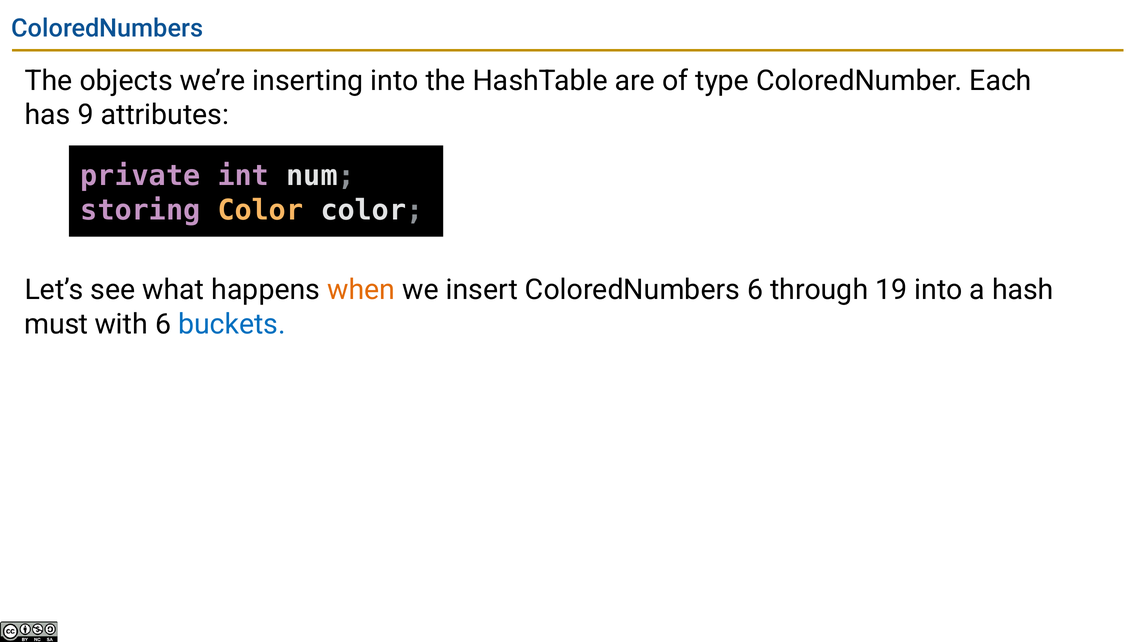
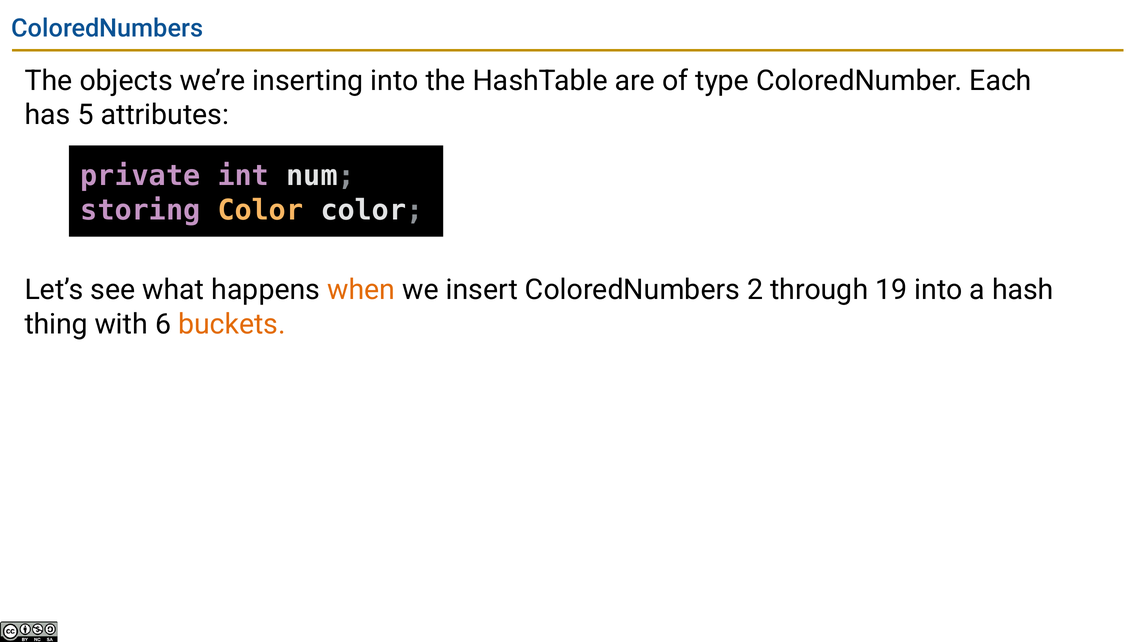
9: 9 -> 5
ColoredNumbers 6: 6 -> 2
must: must -> thing
buckets colour: blue -> orange
